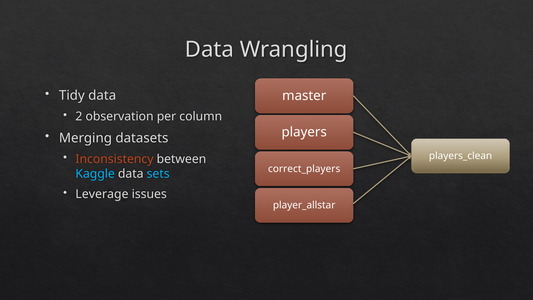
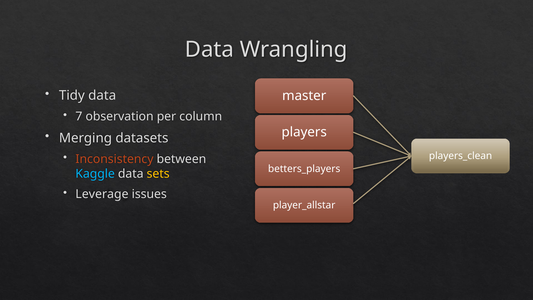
2: 2 -> 7
correct_players: correct_players -> betters_players
sets colour: light blue -> yellow
